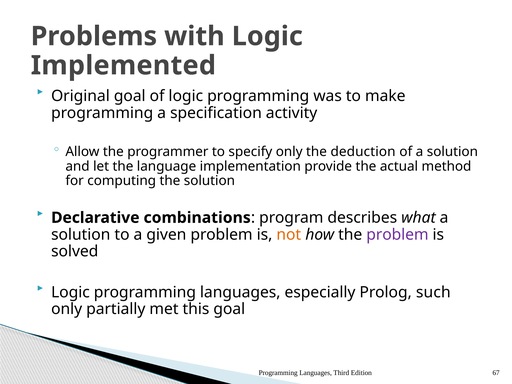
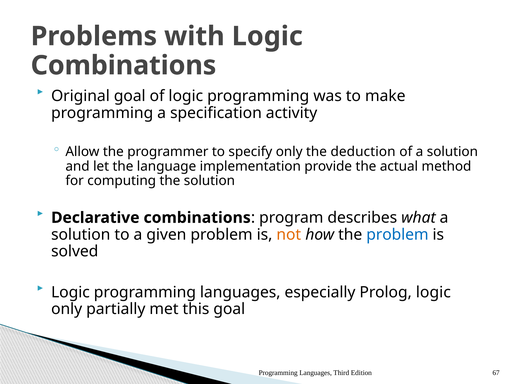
Implemented at (123, 65): Implemented -> Combinations
problem at (397, 235) colour: purple -> blue
Prolog such: such -> logic
